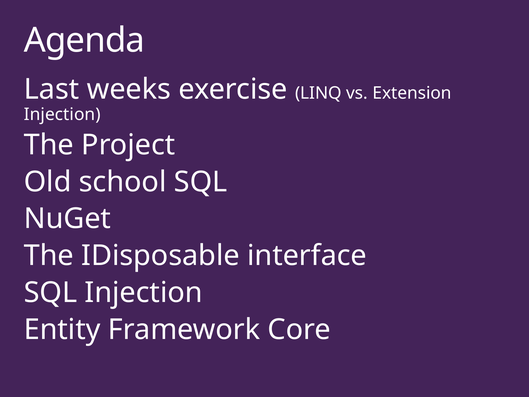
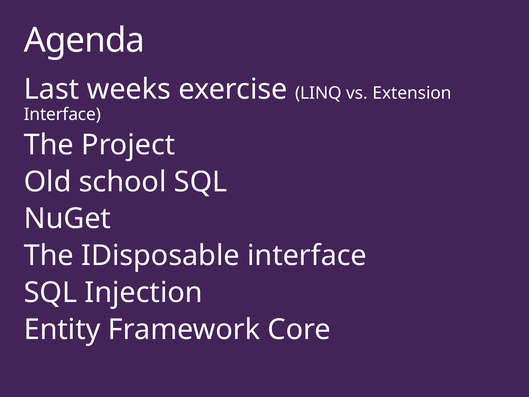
Injection at (62, 114): Injection -> Interface
